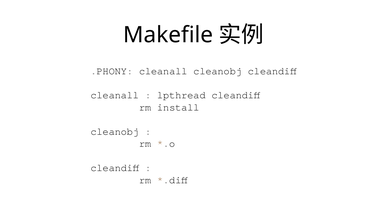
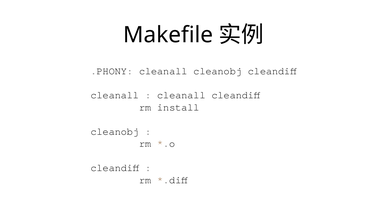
lpthread at (181, 95): lpthread -> cleanall
